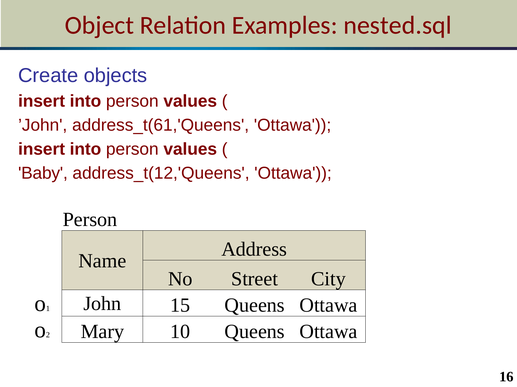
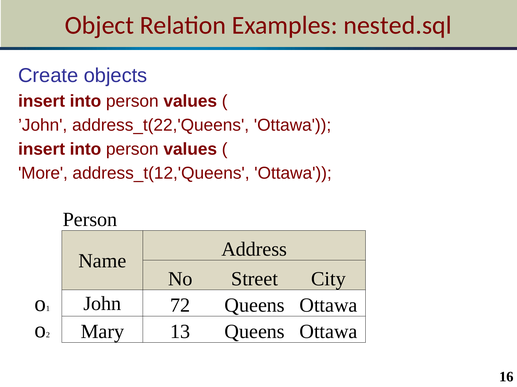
address_t(61,'Queens: address_t(61,'Queens -> address_t(22,'Queens
Baby: Baby -> More
15: 15 -> 72
10: 10 -> 13
